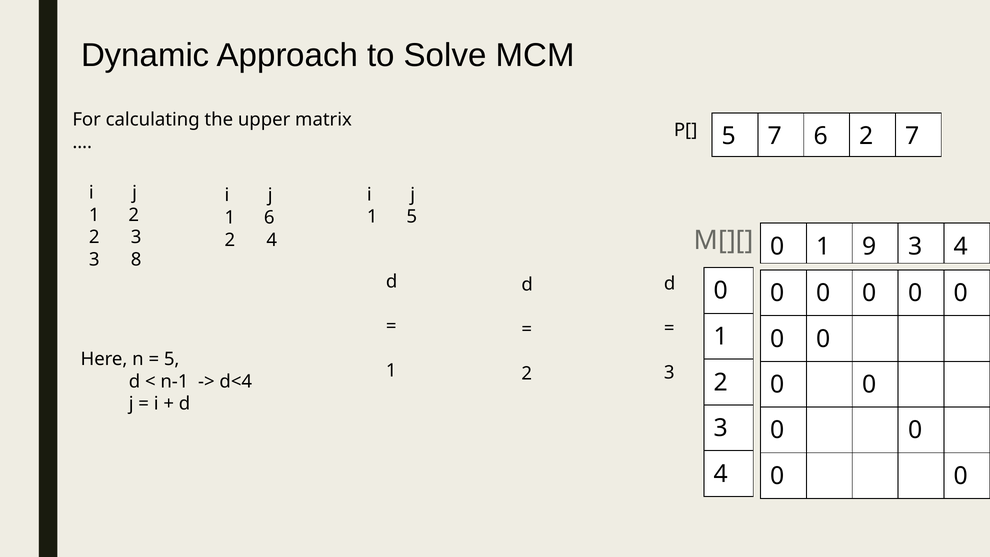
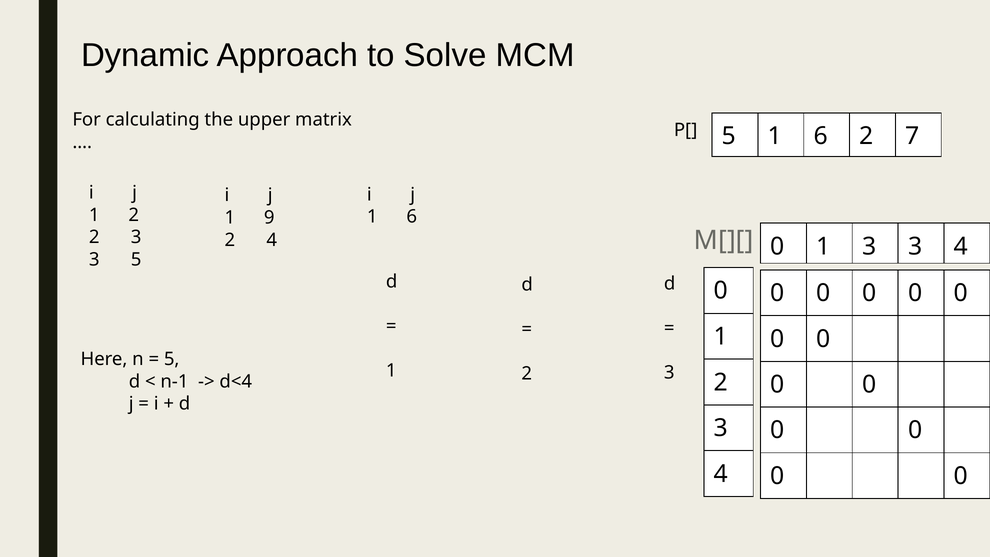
5 7: 7 -> 1
5 at (412, 217): 5 -> 6
1 6: 6 -> 9
1 9: 9 -> 3
3 8: 8 -> 5
